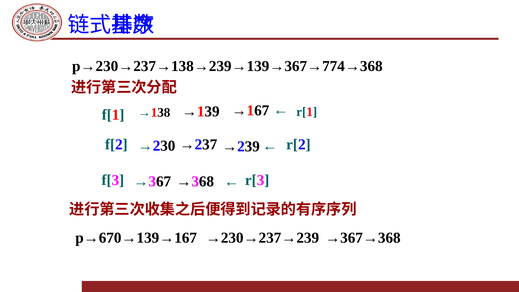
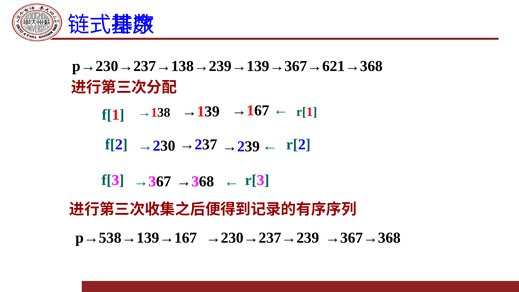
p→230→237→138→239→139→367→774→368: p→230→237→138→239→139→367→774→368 -> p→230→237→138→239→139→367→621→368
p→670→139→167: p→670→139→167 -> p→538→139→167
